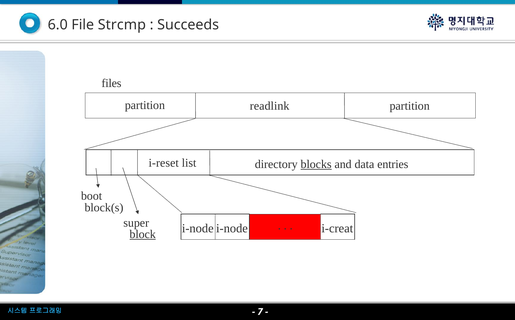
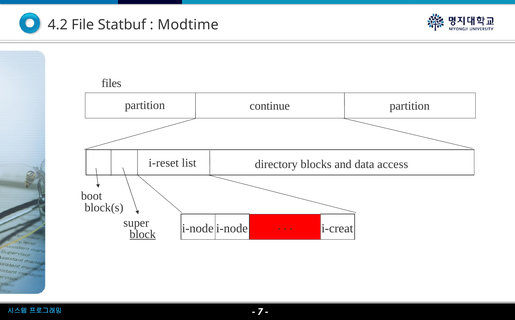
6.0: 6.0 -> 4.2
Strcmp: Strcmp -> Statbuf
Succeeds: Succeeds -> Modtime
readlink: readlink -> continue
blocks underline: present -> none
entries: entries -> access
